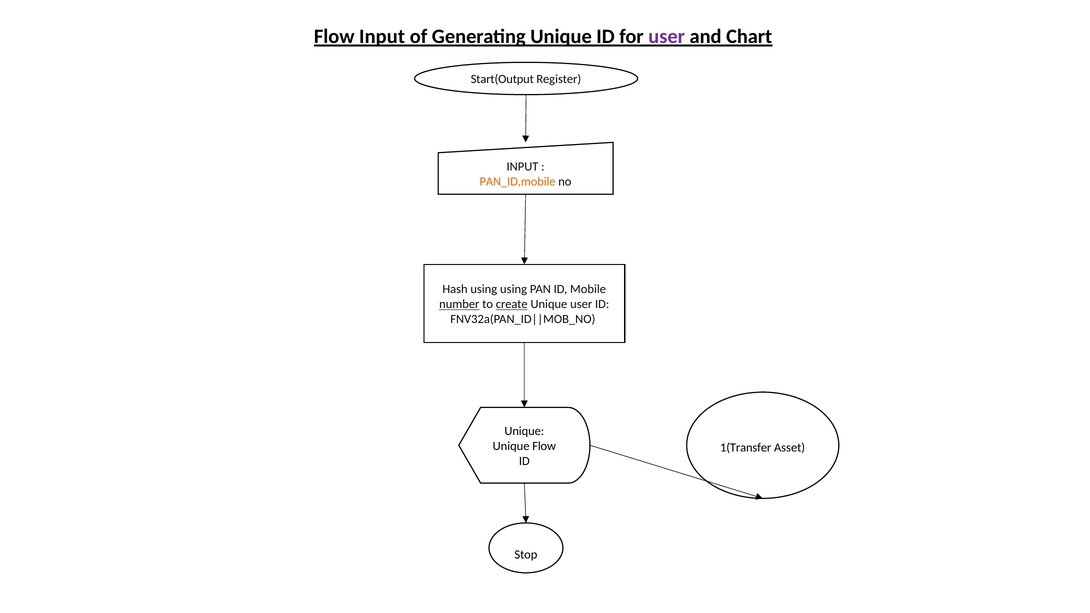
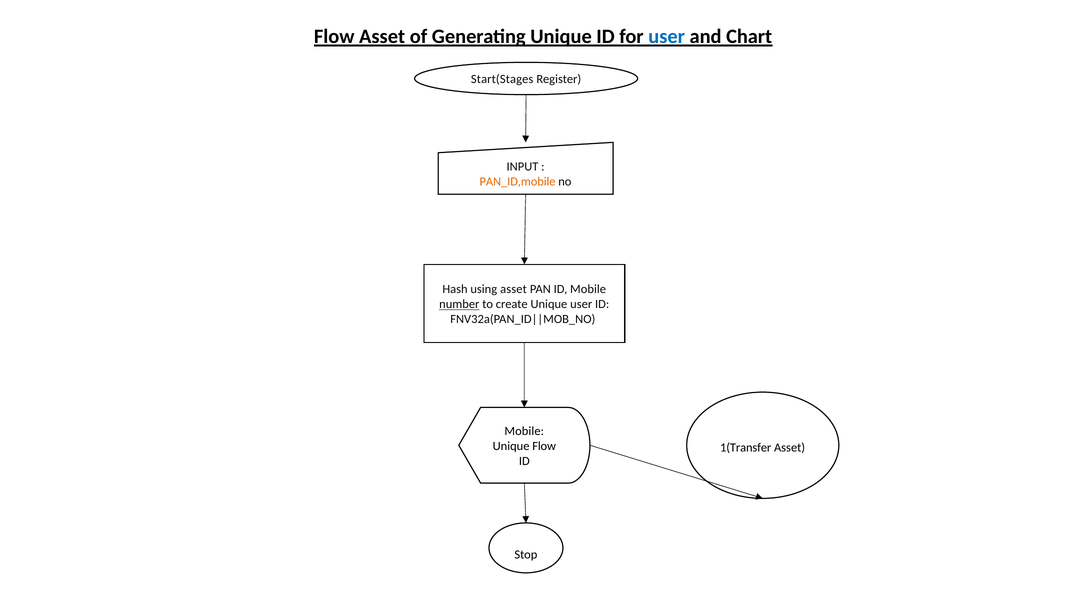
Flow Input: Input -> Asset
user at (667, 37) colour: purple -> blue
Start(Output: Start(Output -> Start(Stages
using using: using -> asset
create underline: present -> none
Unique at (524, 431): Unique -> Mobile
